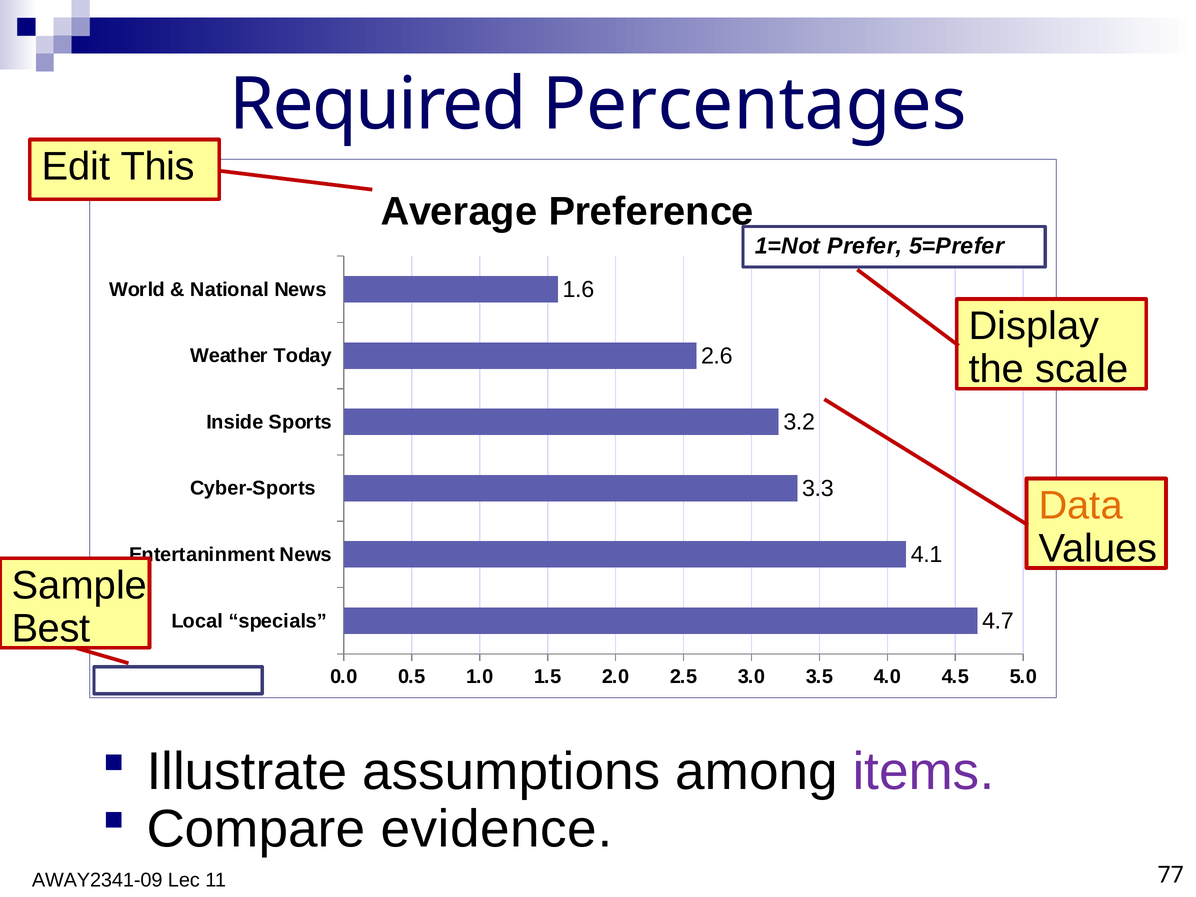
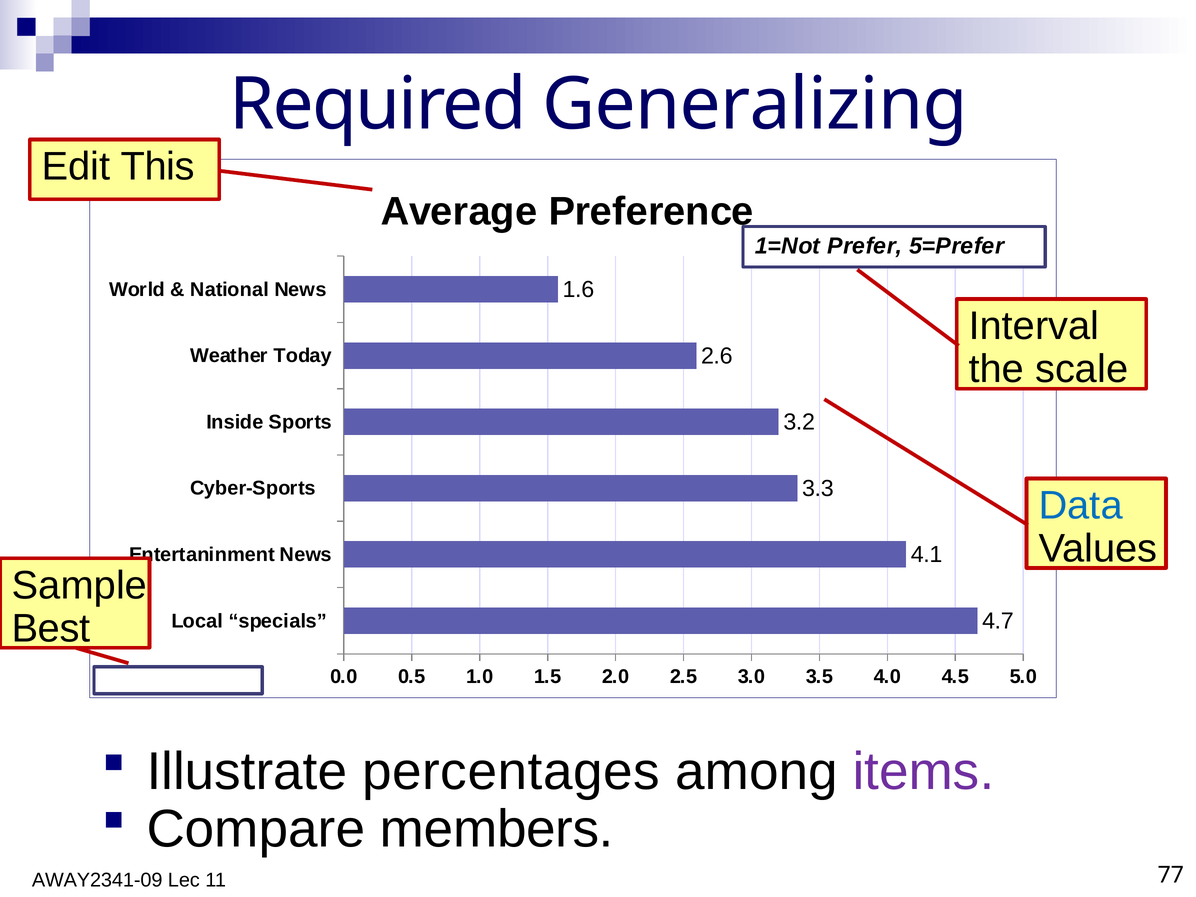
Percentages: Percentages -> Generalizing
Display: Display -> Interval
Data colour: orange -> blue
assumptions: assumptions -> percentages
evidence: evidence -> members
